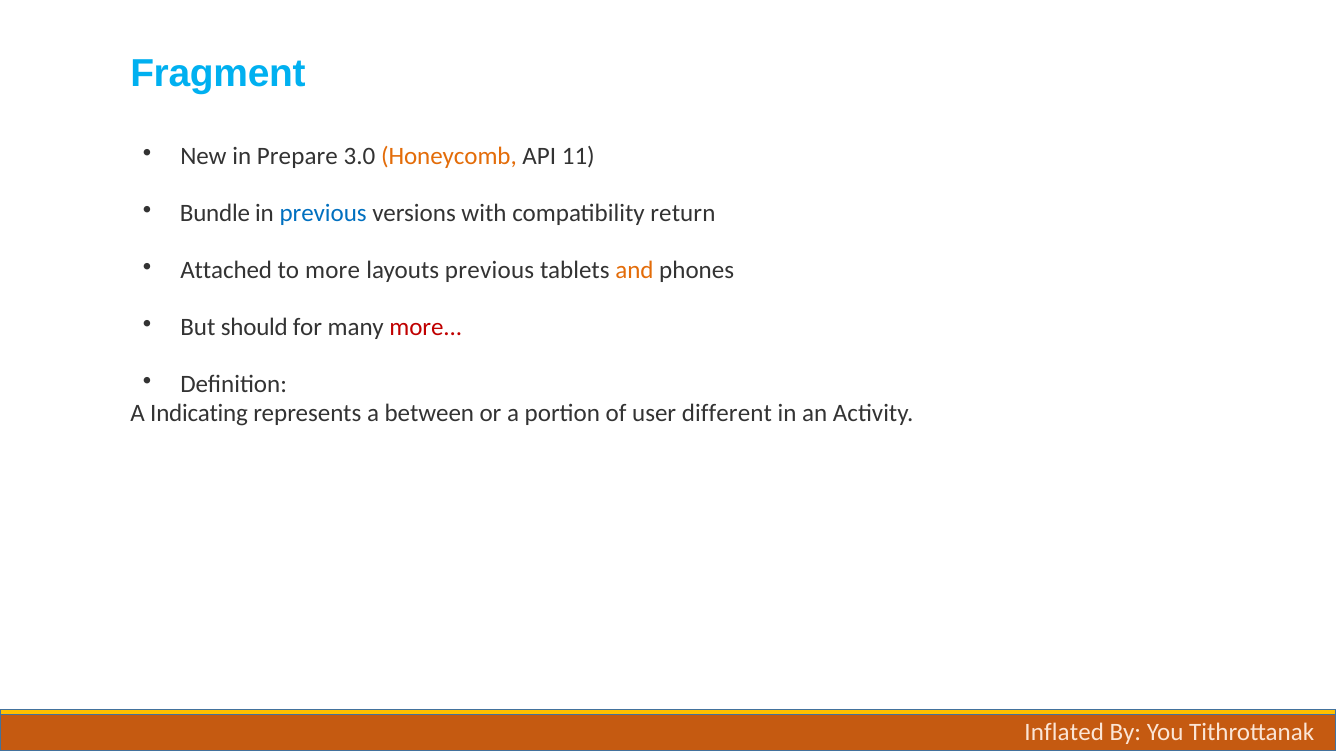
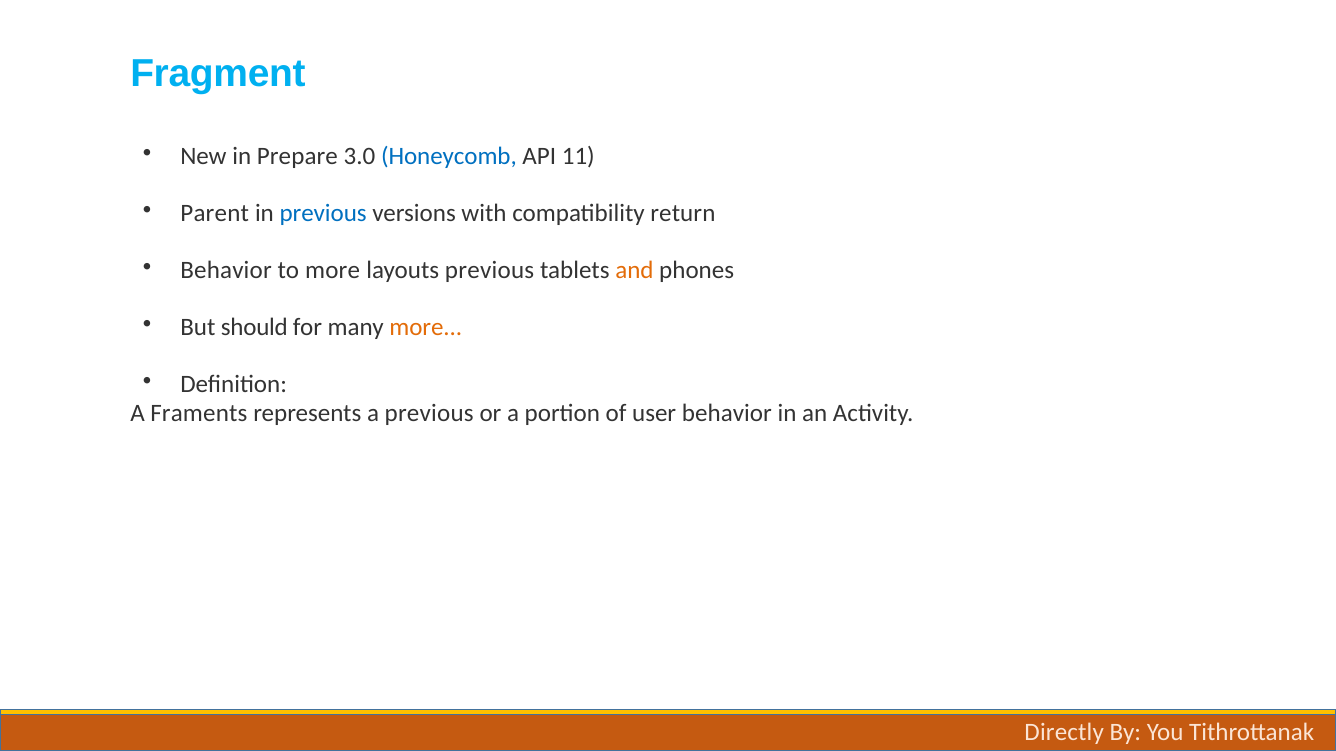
Honeycomb colour: orange -> blue
Bundle: Bundle -> Parent
Attached at (226, 270): Attached -> Behavior
more at (426, 327) colour: red -> orange
Indicating: Indicating -> Framents
a between: between -> previous
user different: different -> behavior
Inflated: Inflated -> Directly
